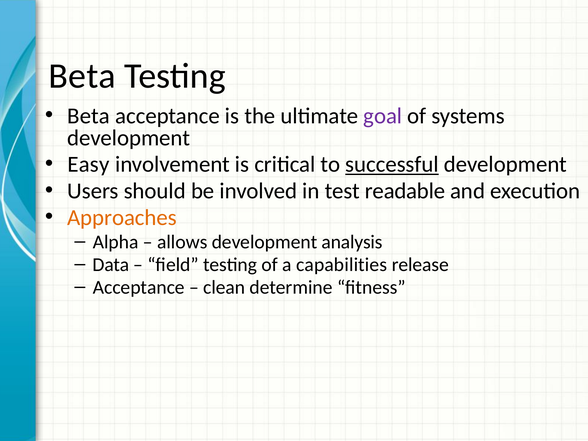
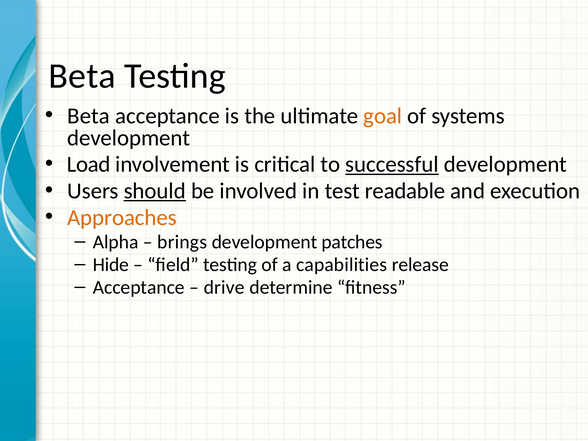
goal colour: purple -> orange
Easy: Easy -> Load
should underline: none -> present
allows: allows -> brings
analysis: analysis -> patches
Data: Data -> Hide
clean: clean -> drive
